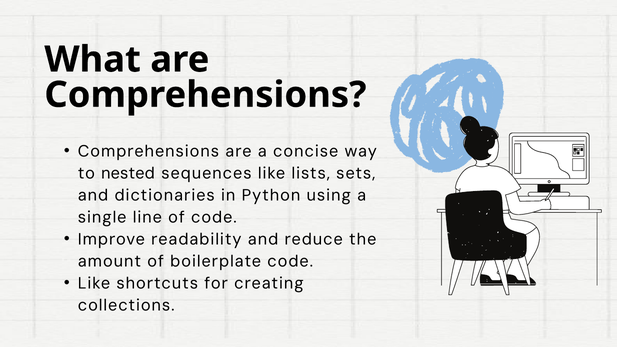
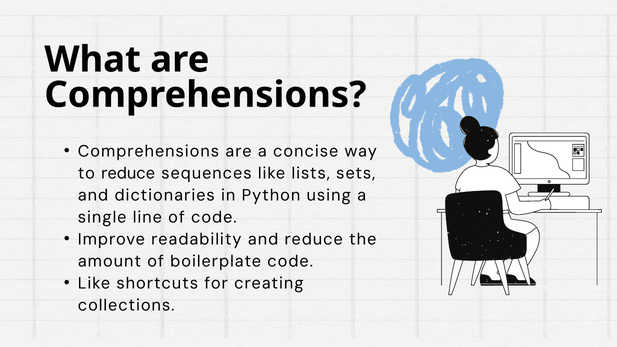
to nested: nested -> reduce
